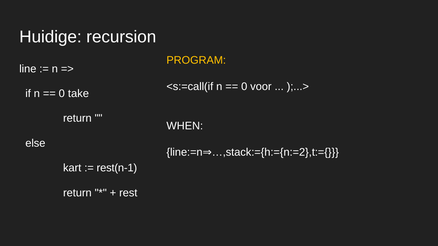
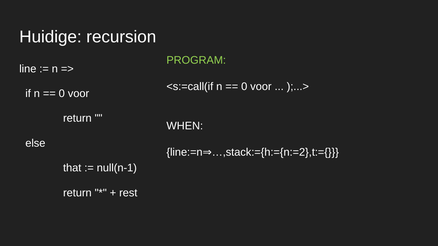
PROGRAM colour: yellow -> light green
take at (78, 94): take -> voor
kart: kart -> that
rest(n-1: rest(n-1 -> null(n-1
